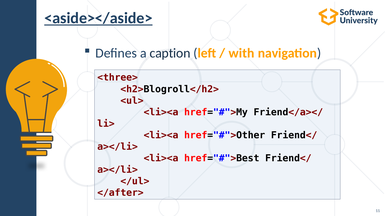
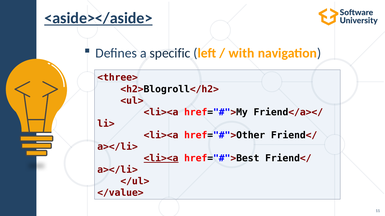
caption: caption -> specific
<li><a at (161, 159) underline: none -> present
</after>: </after> -> </value>
